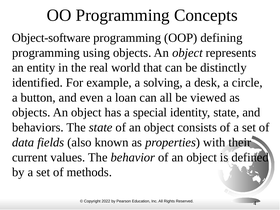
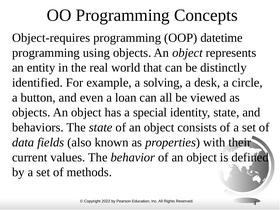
Object-software: Object-software -> Object-requires
defining: defining -> datetime
